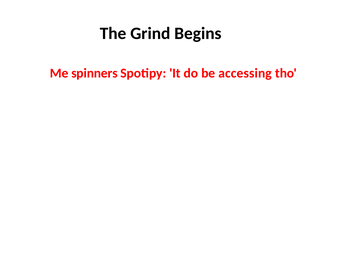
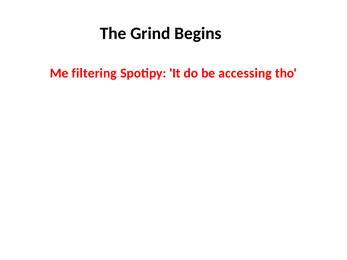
spinners: spinners -> filtering
